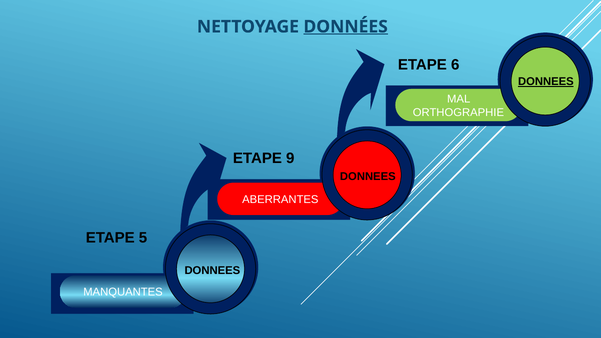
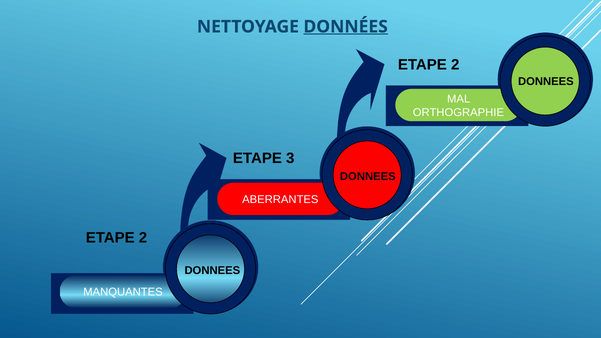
6 at (455, 65): 6 -> 2
DONNEES at (546, 82) underline: present -> none
9: 9 -> 3
5 at (143, 238): 5 -> 2
